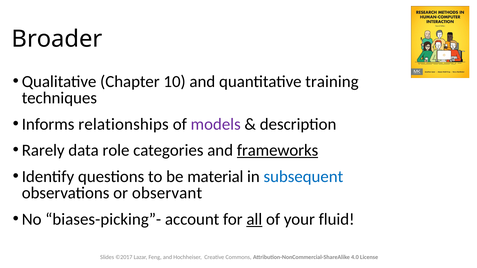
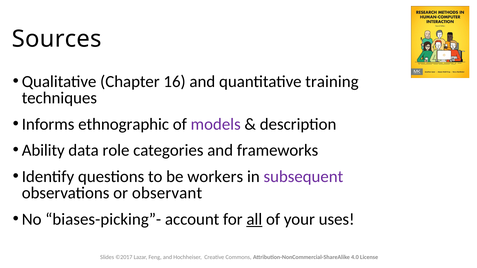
Broader: Broader -> Sources
10: 10 -> 16
relationships: relationships -> ethnographic
Rarely: Rarely -> Ability
frameworks underline: present -> none
material: material -> workers
subsequent colour: blue -> purple
fluid: fluid -> uses
